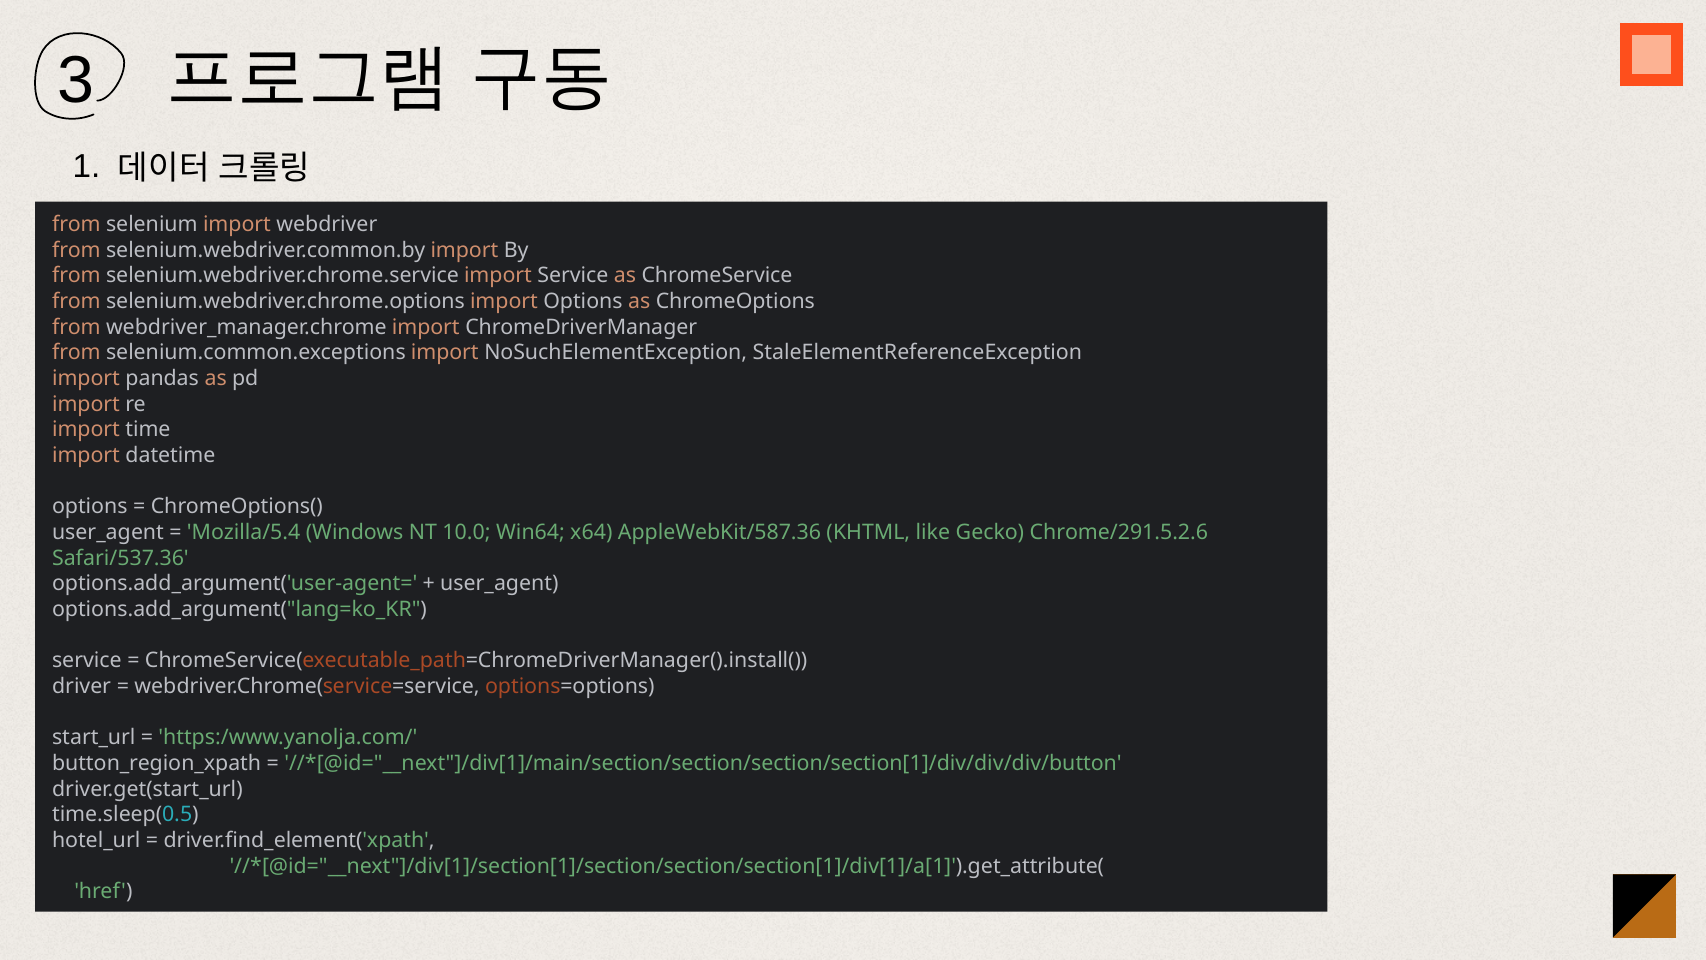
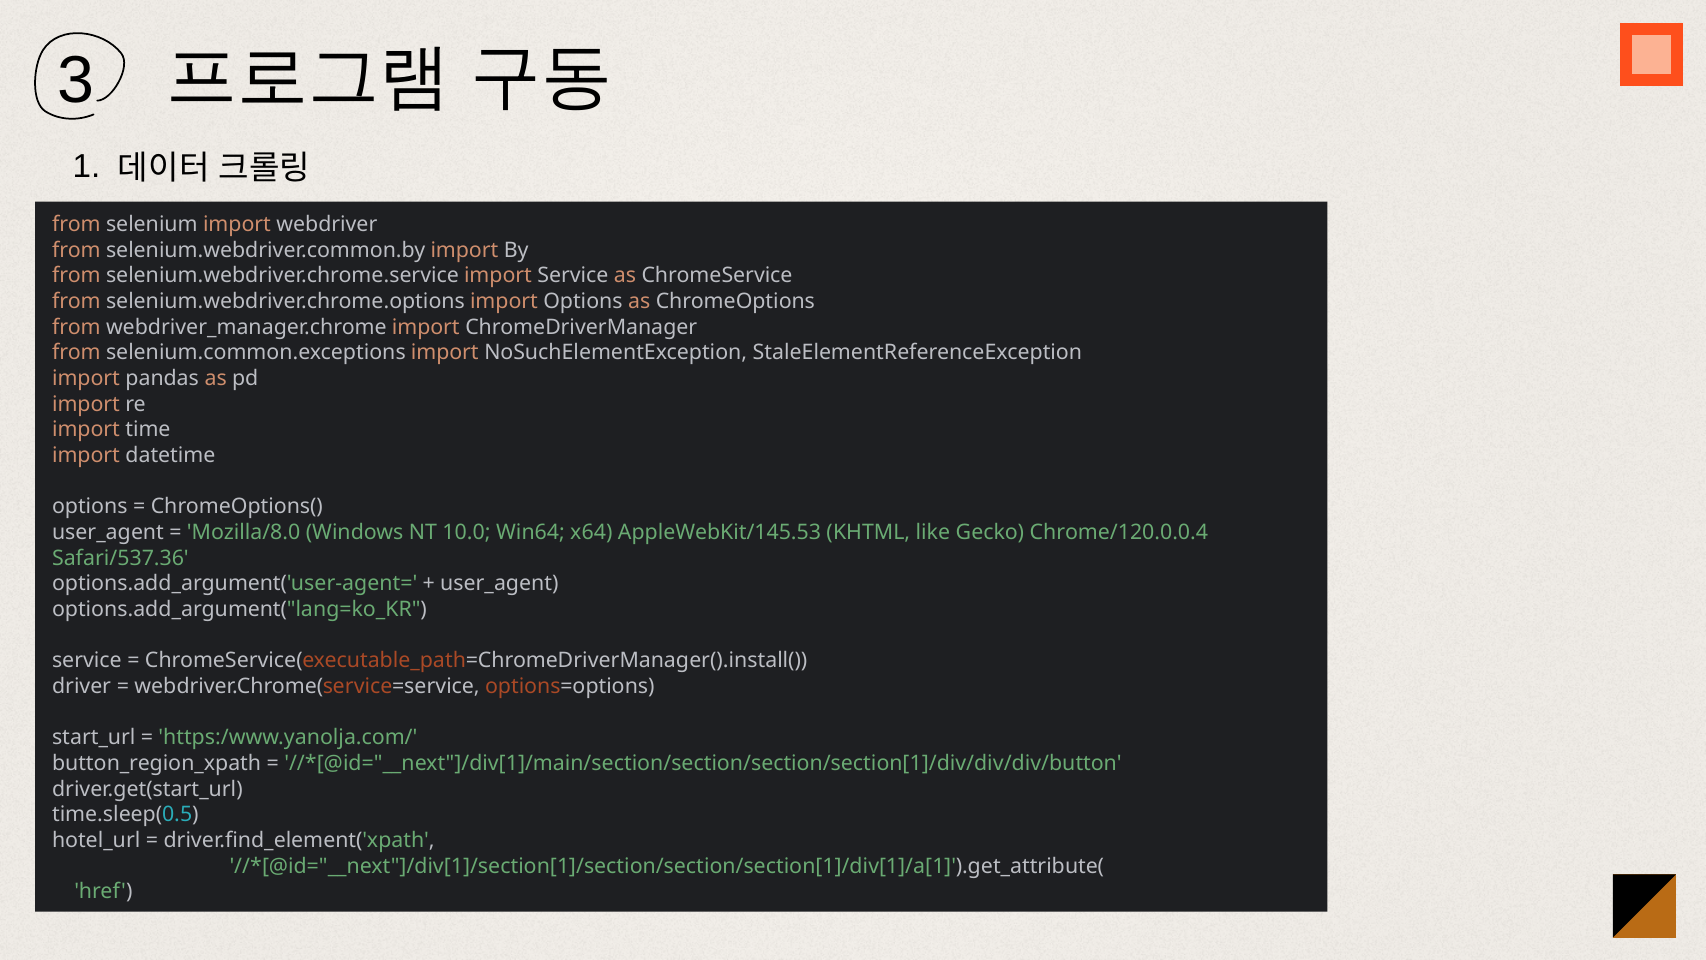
Mozilla/5.4: Mozilla/5.4 -> Mozilla/8.0
AppleWebKit/587.36: AppleWebKit/587.36 -> AppleWebKit/145.53
Chrome/291.5.2.6: Chrome/291.5.2.6 -> Chrome/120.0.0.4
